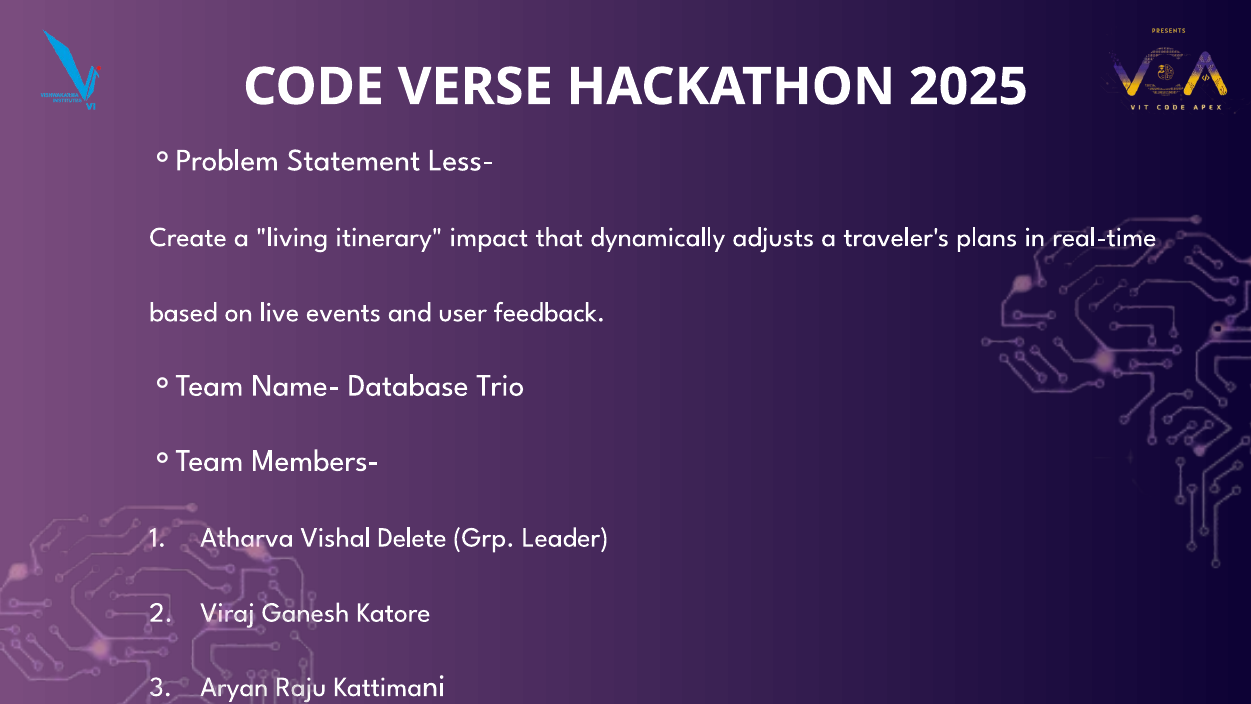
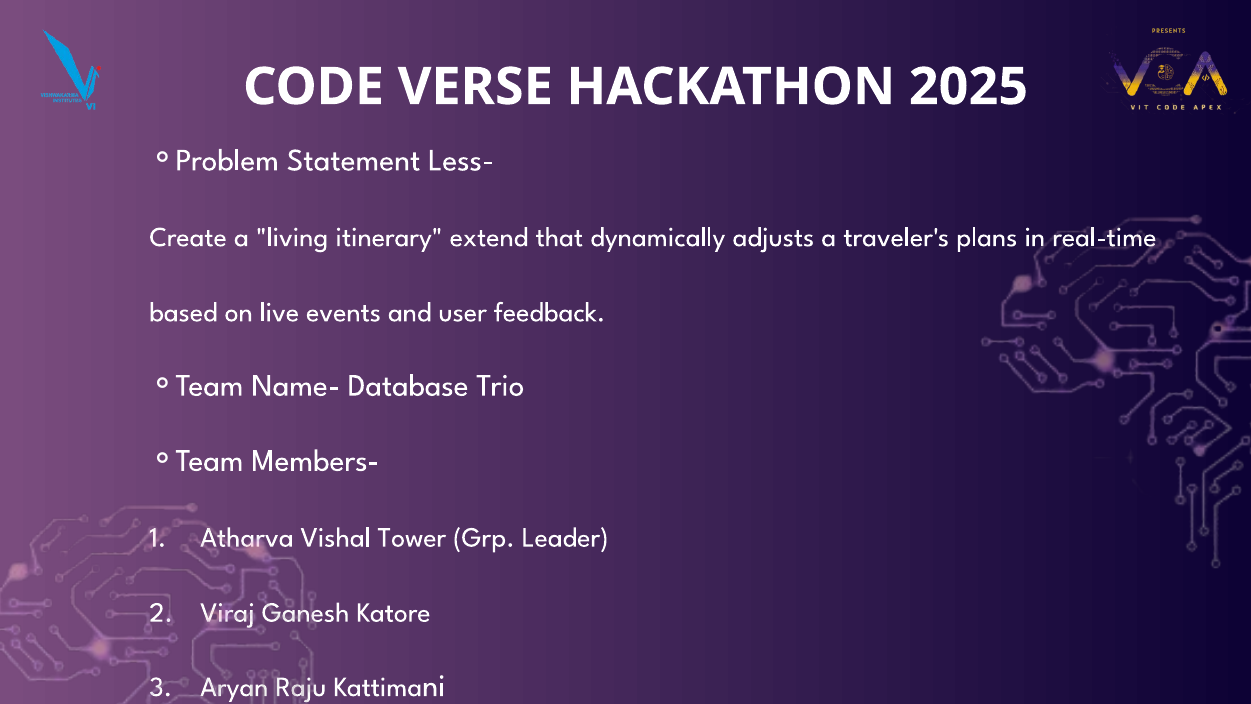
impact: impact -> extend
Delete: Delete -> Tower
